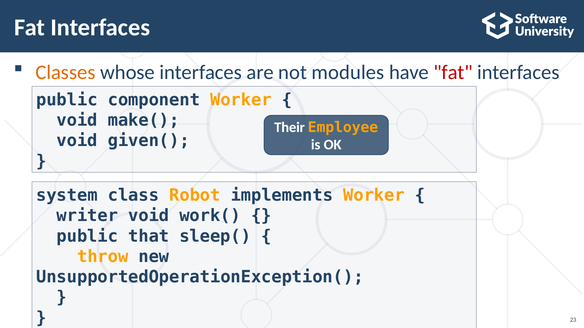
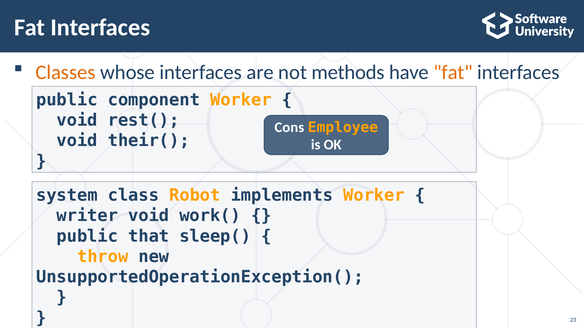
modules: modules -> methods
fat at (453, 72) colour: red -> orange
make(: make( -> rest(
Their: Their -> Cons
given(: given( -> their(
